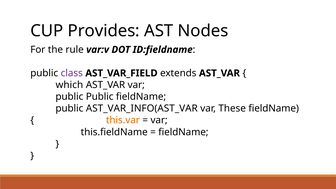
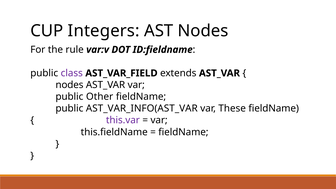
Provides: Provides -> Integers
which at (69, 85): which -> nodes
public Public: Public -> Other
this.var colour: orange -> purple
